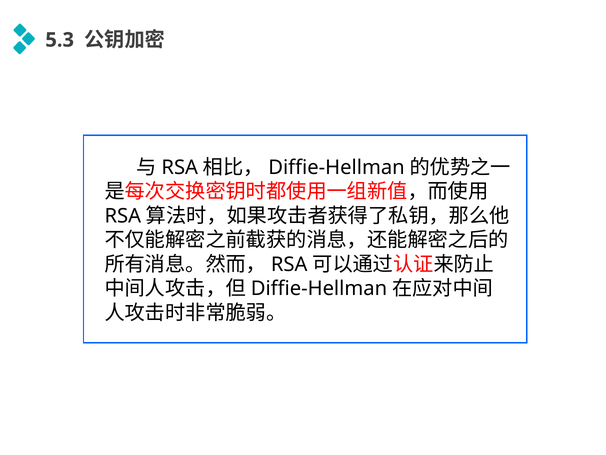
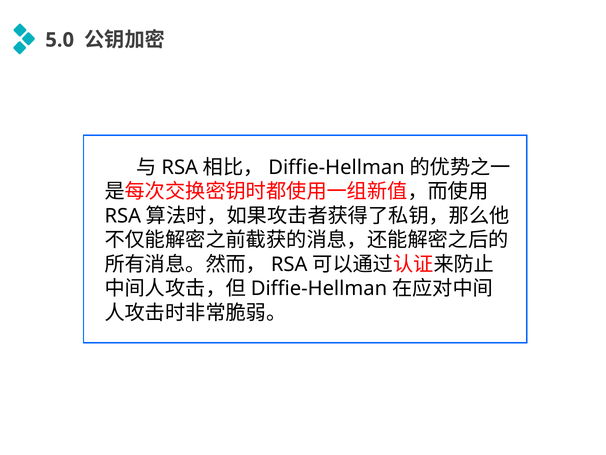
5.3: 5.3 -> 5.0
